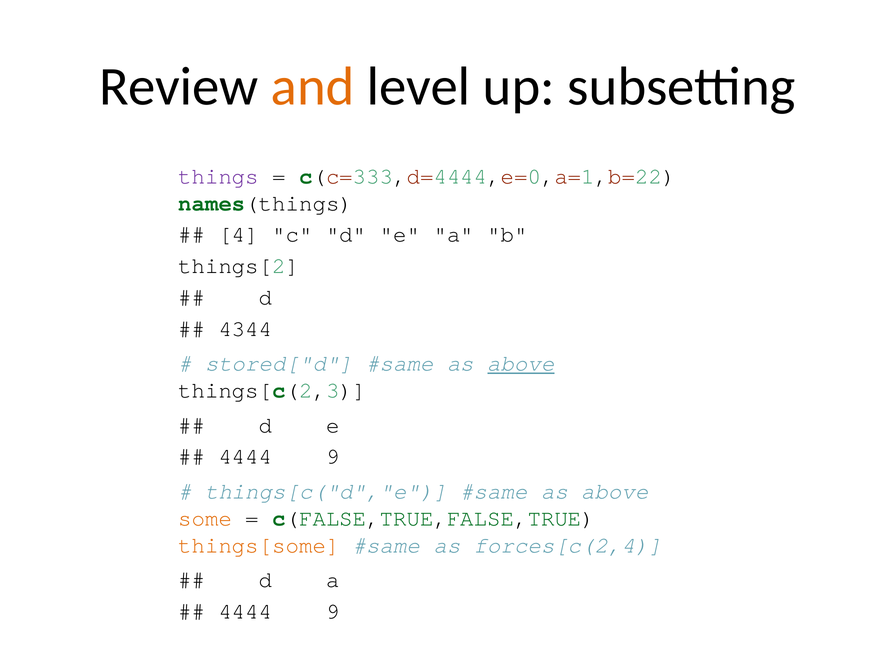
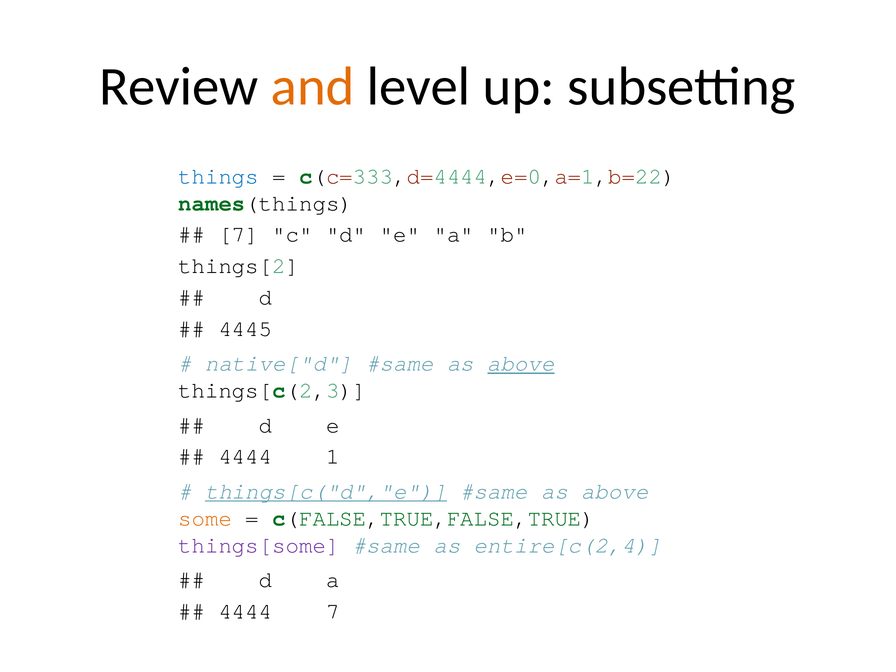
things colour: purple -> blue
4 at (239, 235): 4 -> 7
4344: 4344 -> 4445
stored["d: stored["d -> native["d
9 at (333, 457): 9 -> 1
things[c("d","e underline: none -> present
things[some colour: orange -> purple
forces[c(2,4: forces[c(2,4 -> entire[c(2,4
9 at (333, 611): 9 -> 7
